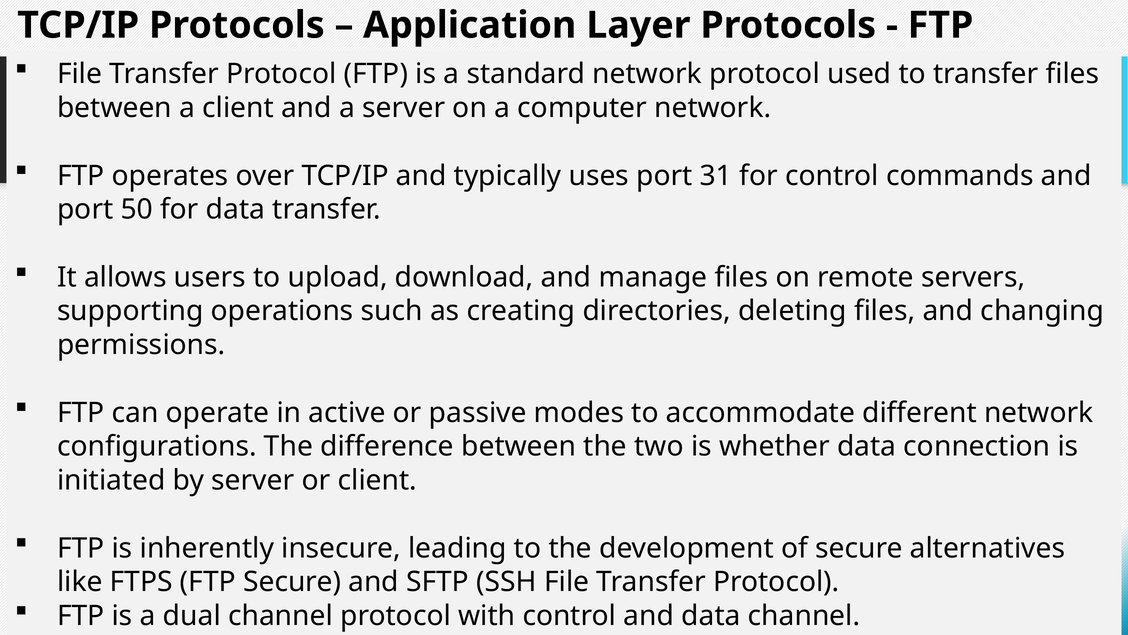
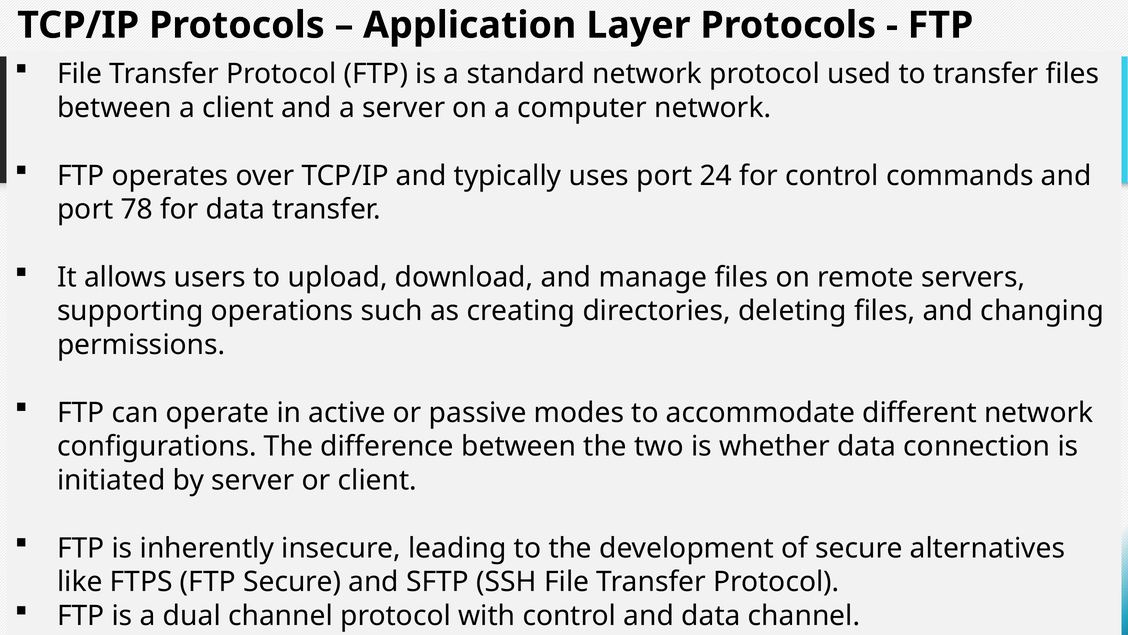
31: 31 -> 24
50: 50 -> 78
